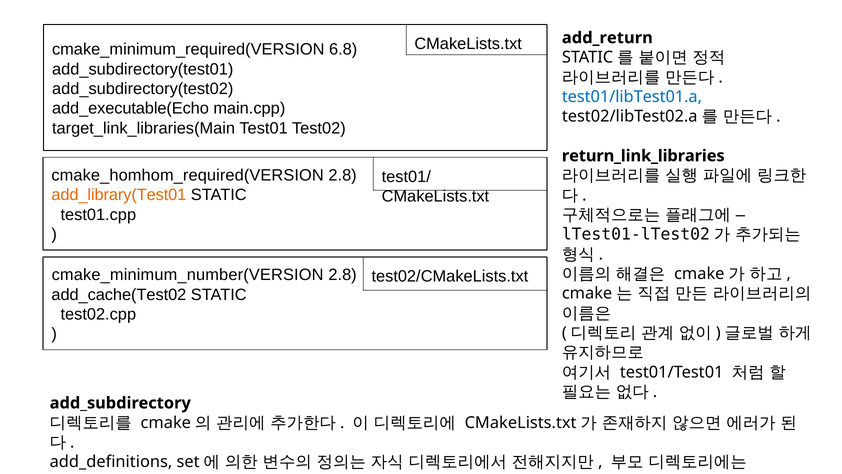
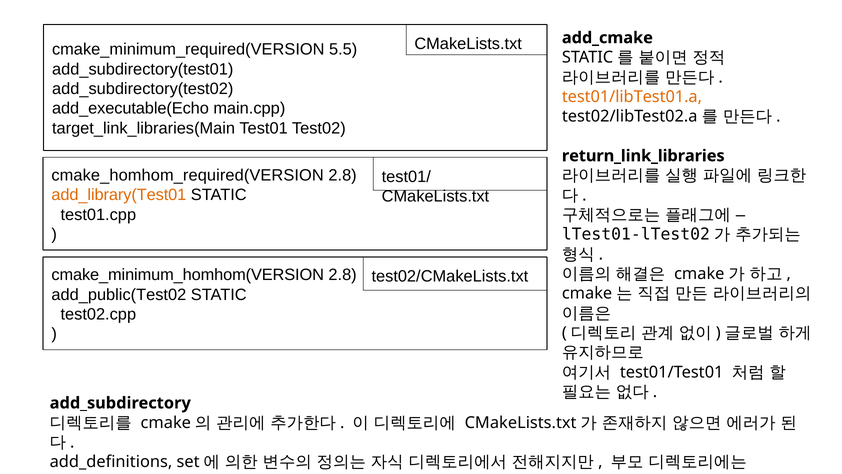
add_return: add_return -> add_cmake
6.8: 6.8 -> 5.5
test01/libTest01.a colour: blue -> orange
cmake_minimum_number(VERSION: cmake_minimum_number(VERSION -> cmake_minimum_homhom(VERSION
add_cache(Test02: add_cache(Test02 -> add_public(Test02
